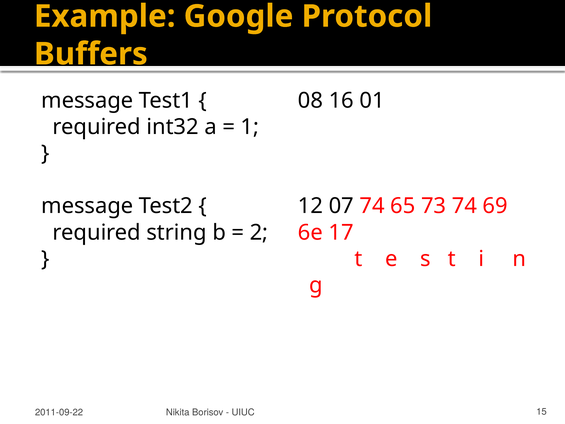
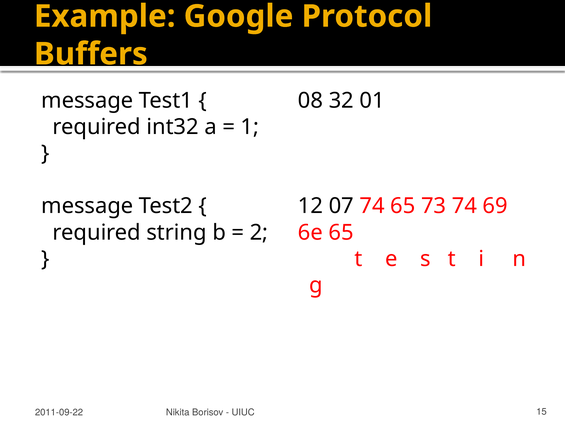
16: 16 -> 32
6e 17: 17 -> 65
